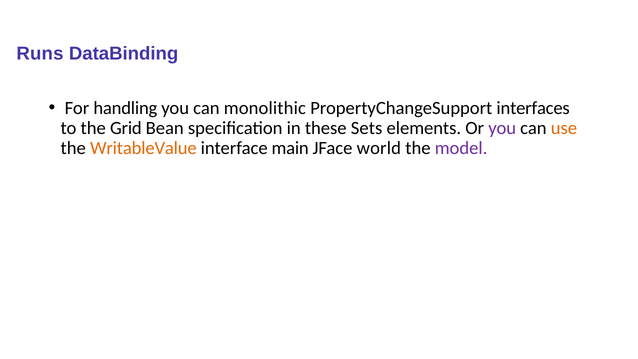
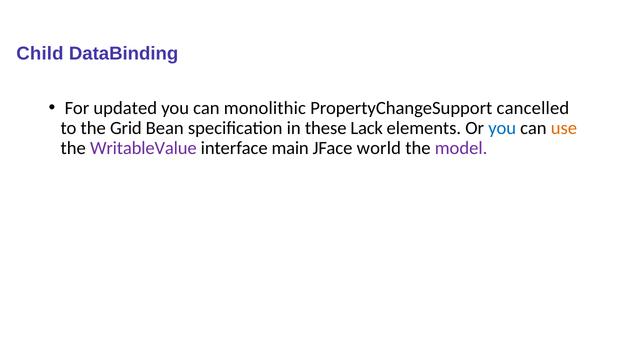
Runs: Runs -> Child
handling: handling -> updated
interfaces: interfaces -> cancelled
Sets: Sets -> Lack
you at (502, 128) colour: purple -> blue
WritableValue colour: orange -> purple
